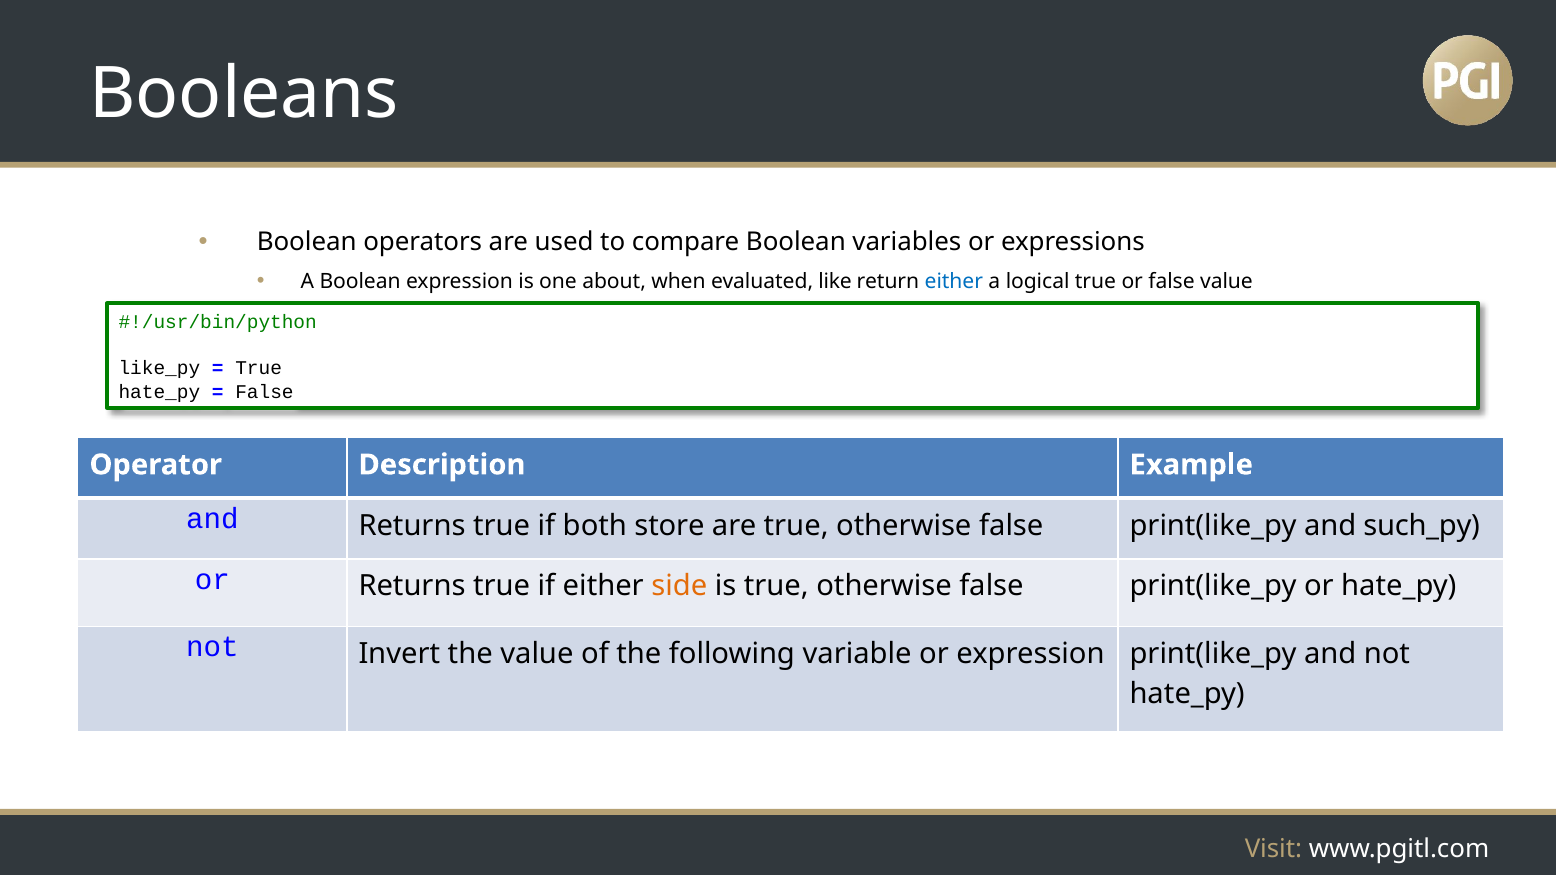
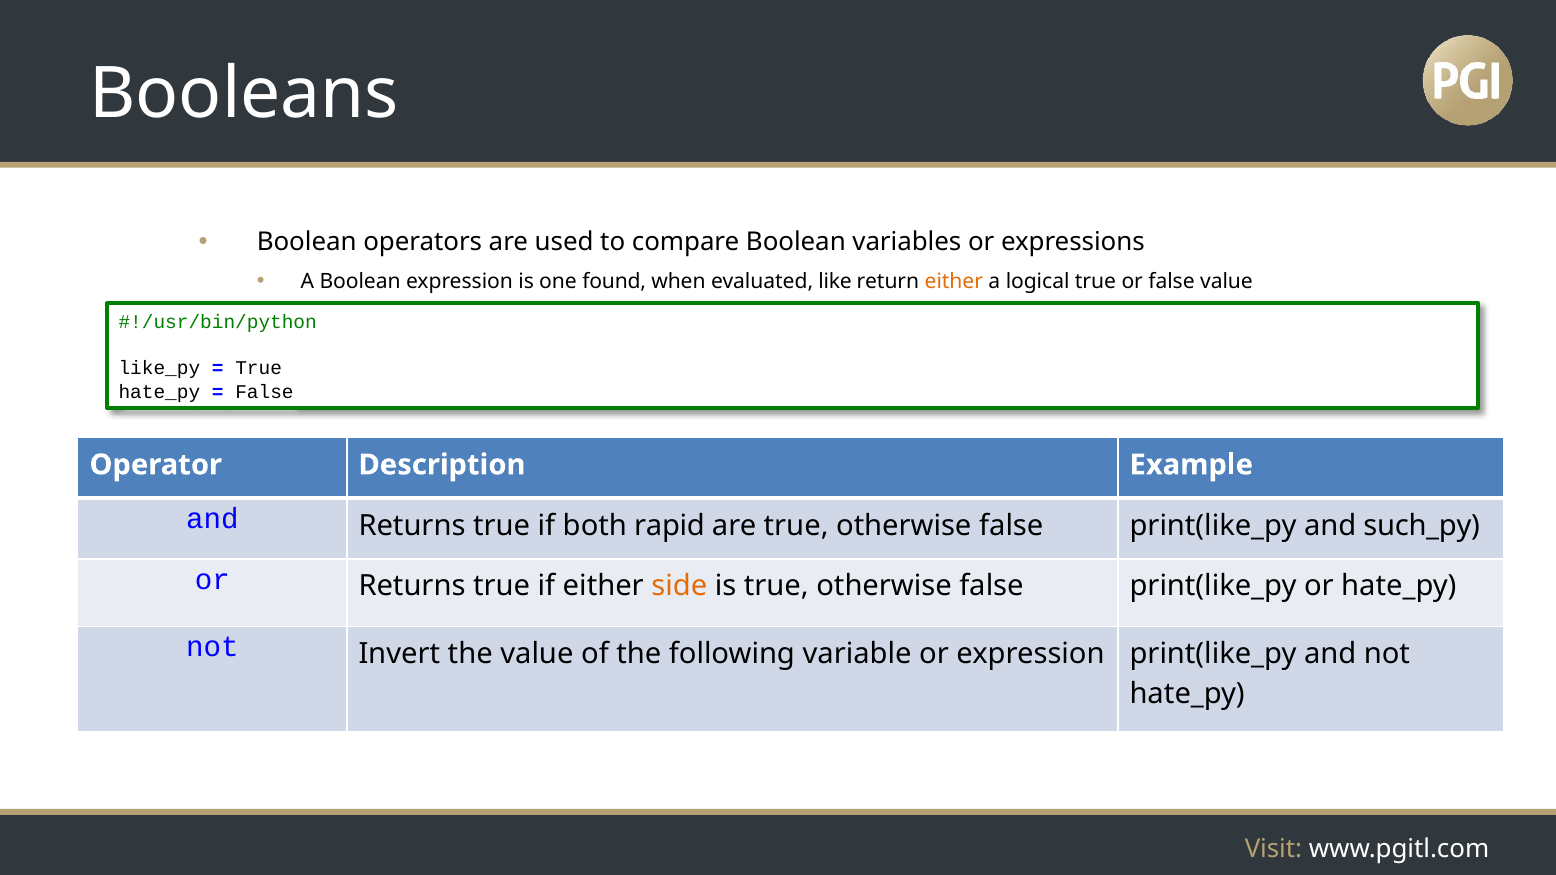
about: about -> found
either at (954, 281) colour: blue -> orange
store: store -> rapid
